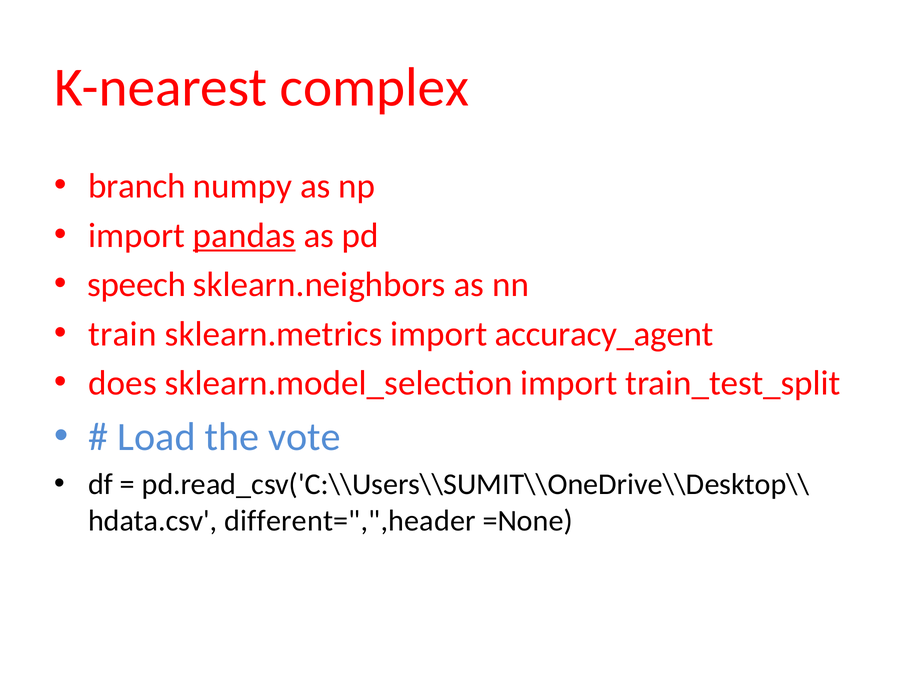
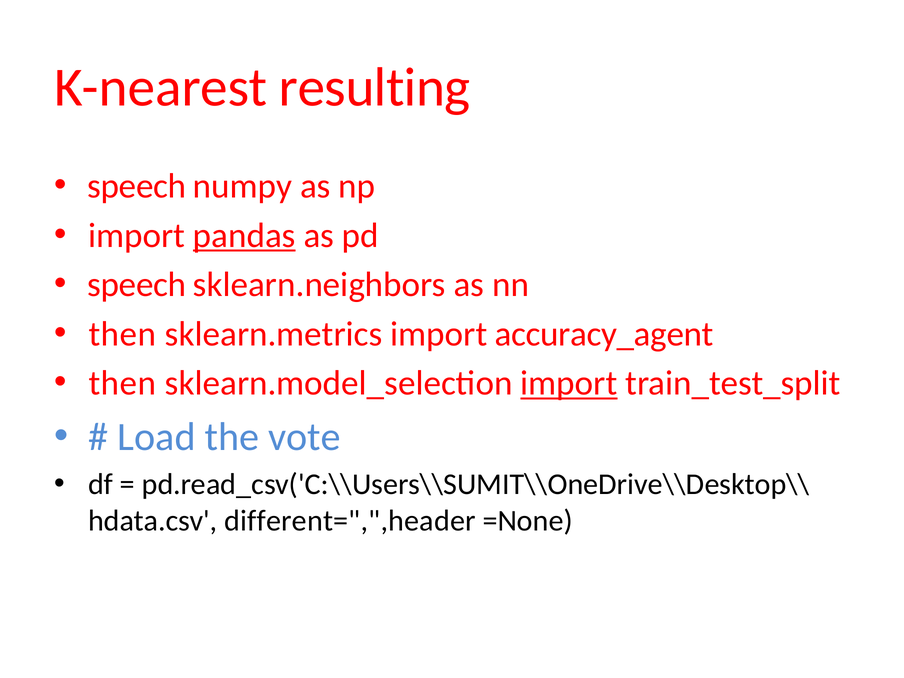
complex: complex -> resulting
branch at (137, 186): branch -> speech
train at (122, 334): train -> then
does at (123, 383): does -> then
import at (569, 383) underline: none -> present
